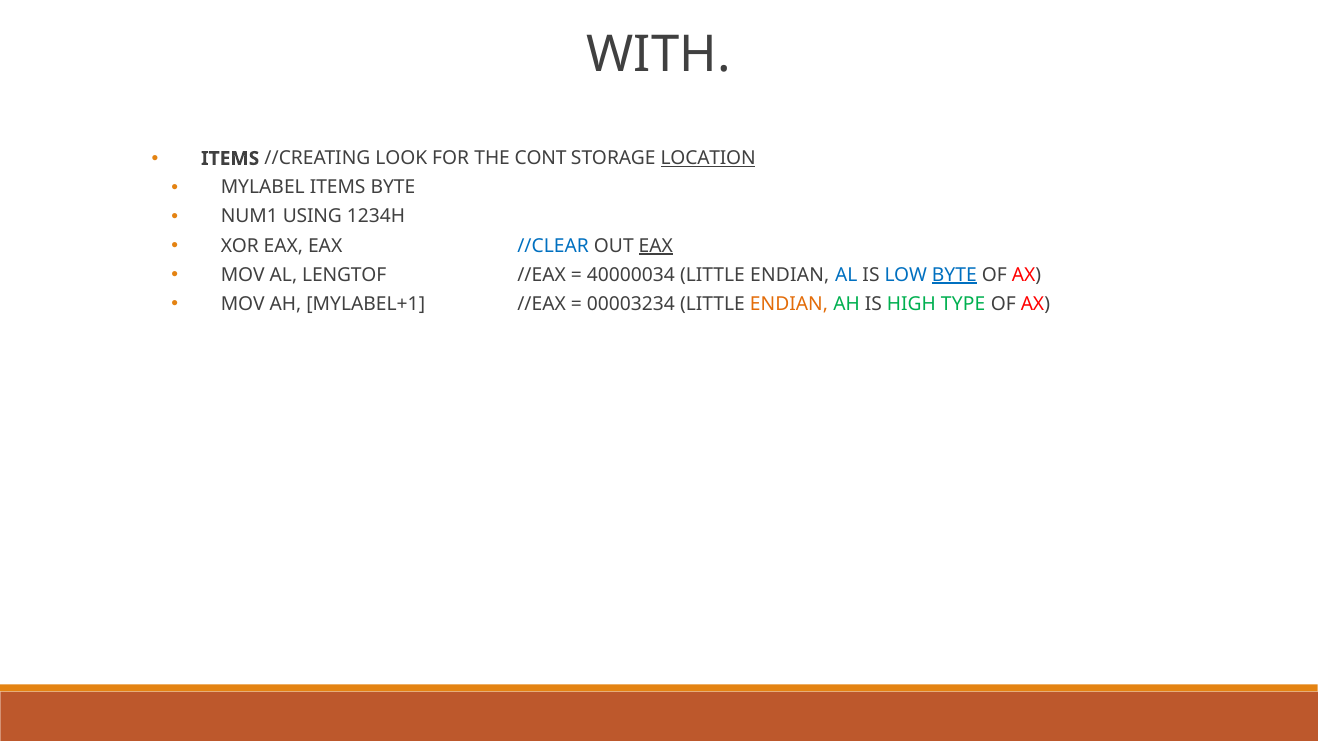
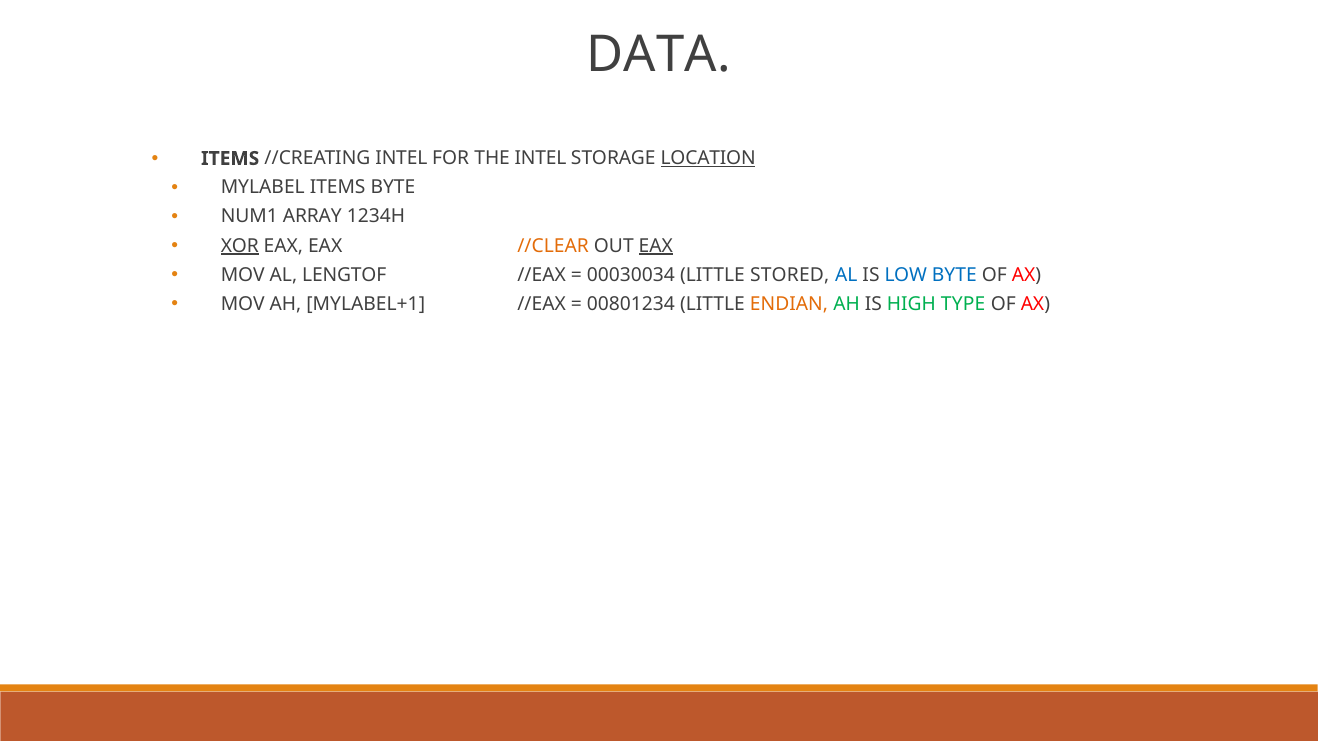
WITH: WITH -> DATA
//CREATING LOOK: LOOK -> INTEL
THE CONT: CONT -> INTEL
USING: USING -> ARRAY
XOR underline: none -> present
//CLEAR colour: blue -> orange
40000034: 40000034 -> 00030034
ENDIAN at (790, 275): ENDIAN -> STORED
BYTE at (954, 275) underline: present -> none
00003234: 00003234 -> 00801234
